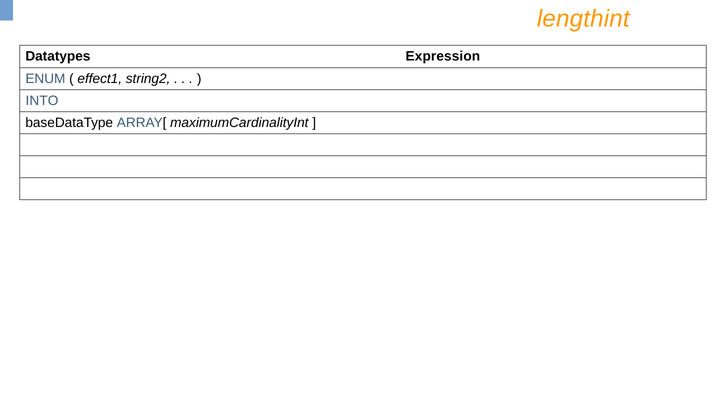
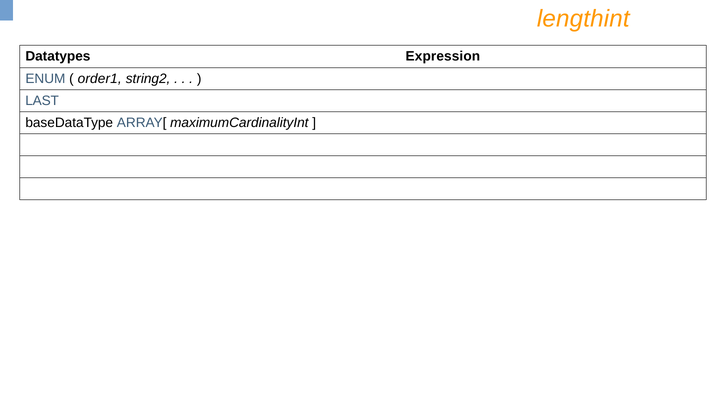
effect1: effect1 -> order1
INTO: INTO -> LAST
